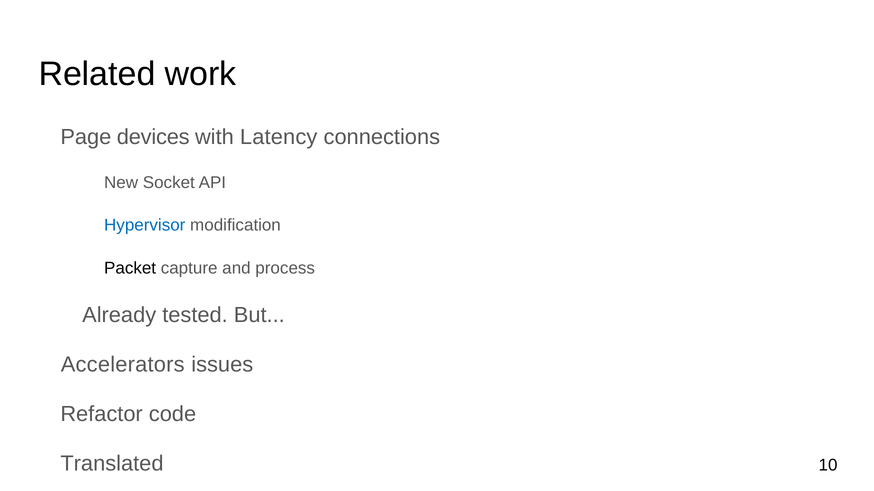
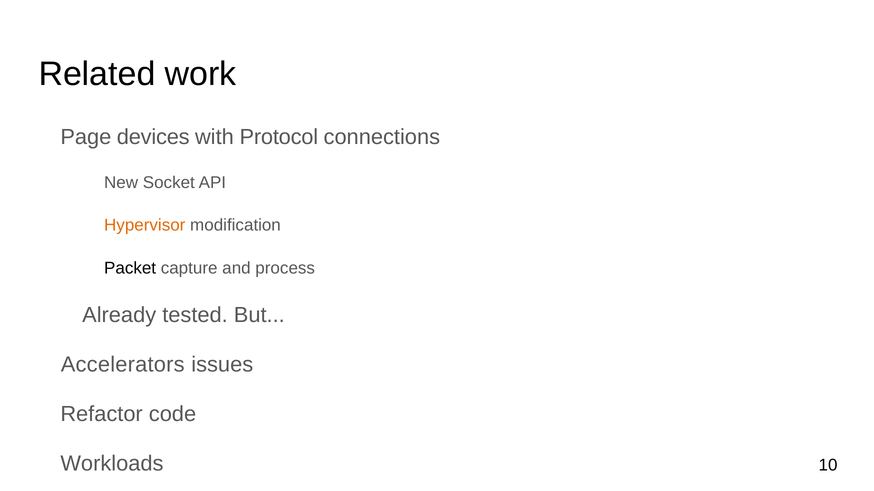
with Latency: Latency -> Protocol
Hypervisor colour: blue -> orange
Translated: Translated -> Workloads
